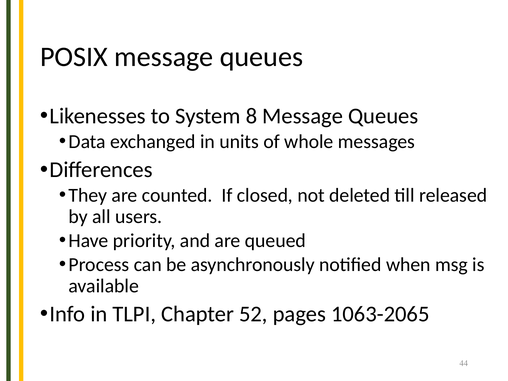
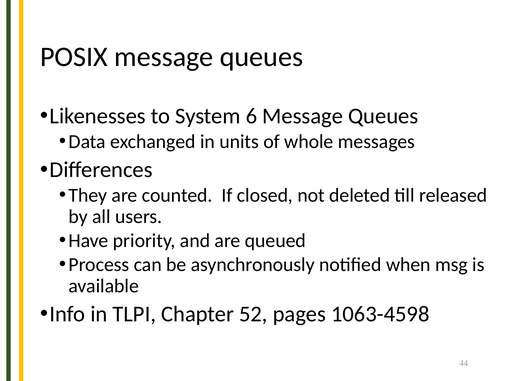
8: 8 -> 6
1063-2065: 1063-2065 -> 1063-4598
